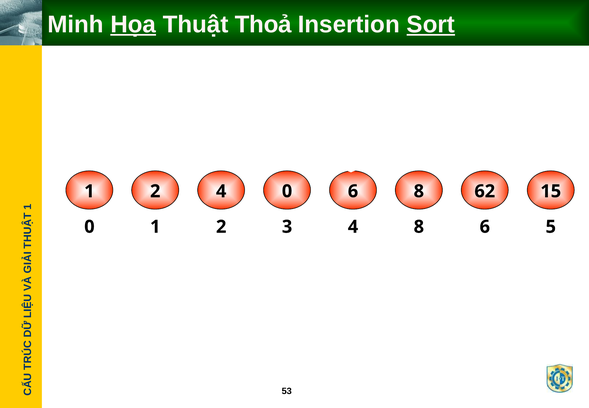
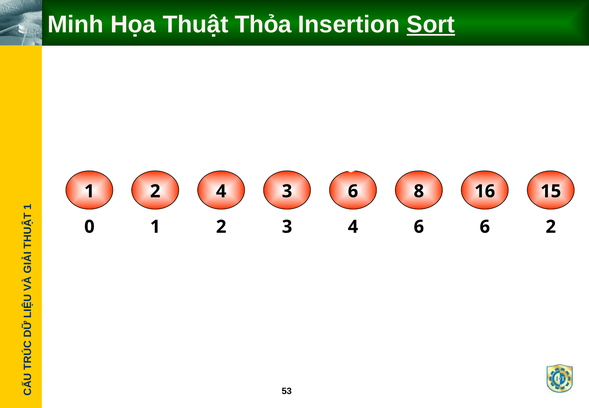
Họa underline: present -> none
Thoả: Thoả -> Thỏa
4 0: 0 -> 3
62: 62 -> 16
4 8: 8 -> 6
6 5: 5 -> 2
